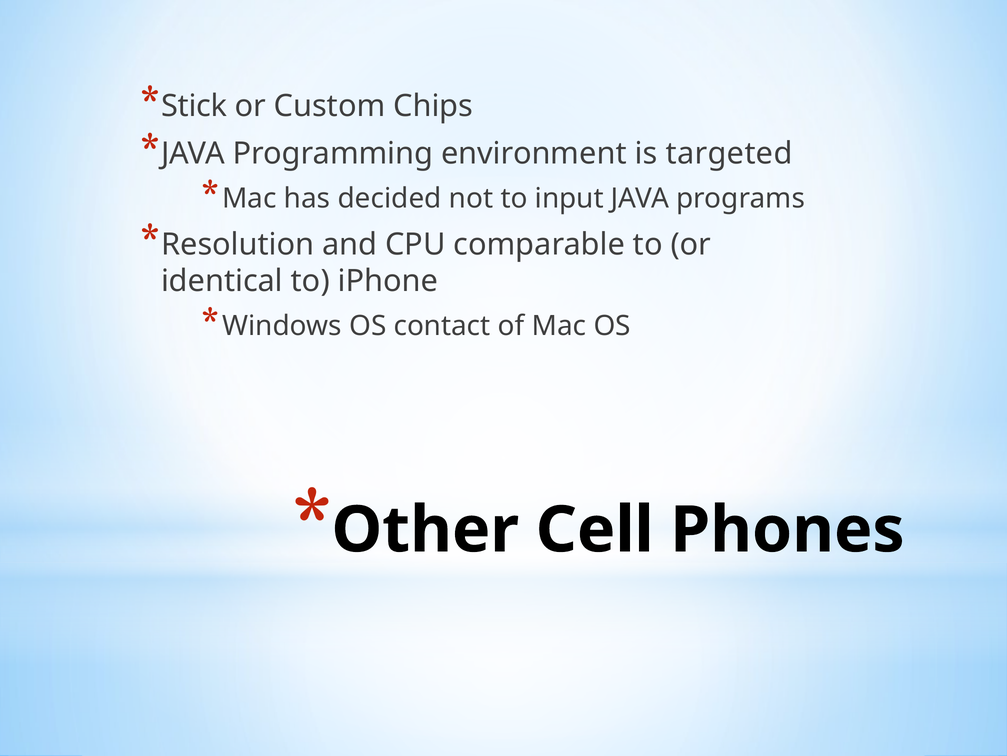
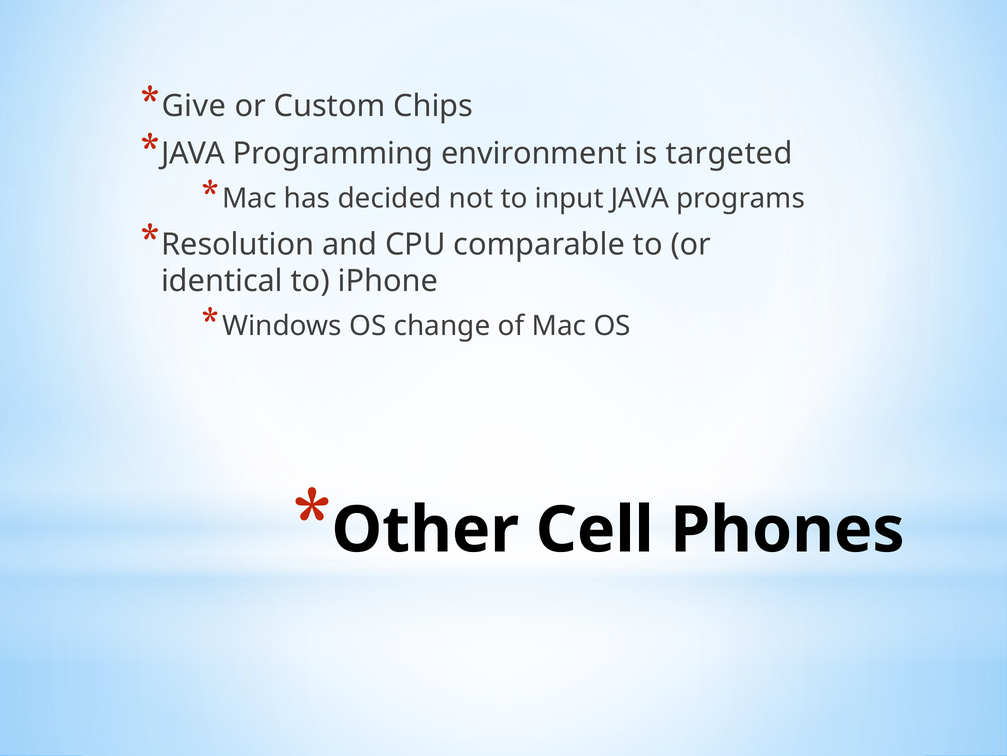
Stick: Stick -> Give
contact: contact -> change
